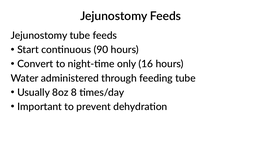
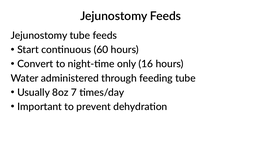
90: 90 -> 60
8: 8 -> 7
